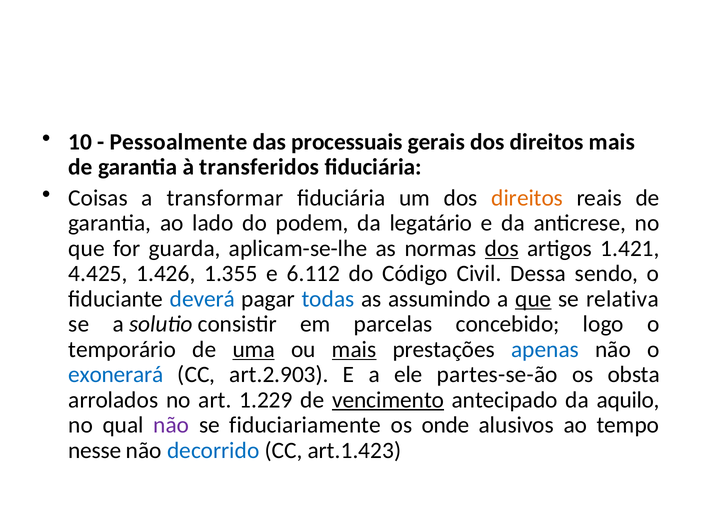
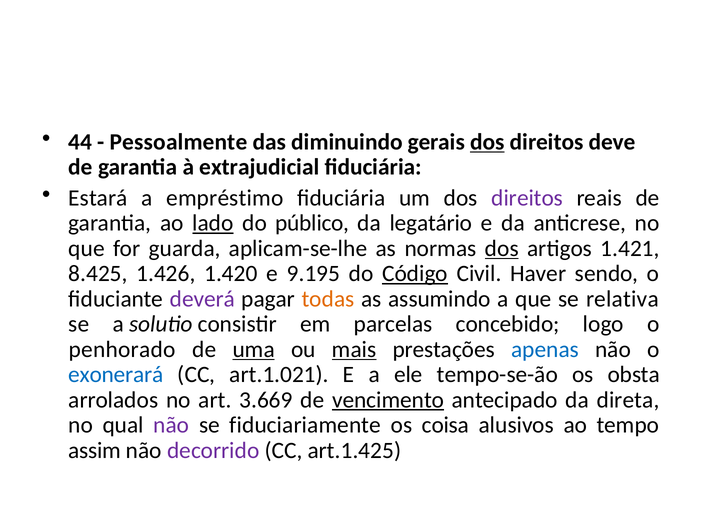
10: 10 -> 44
processuais: processuais -> diminuindo
dos at (487, 142) underline: none -> present
direitos mais: mais -> deve
transferidos: transferidos -> extrajudicial
Coisas: Coisas -> Estará
transformar: transformar -> empréstimo
direitos at (527, 198) colour: orange -> purple
lado underline: none -> present
podem: podem -> público
4.425: 4.425 -> 8.425
1.355: 1.355 -> 1.420
6.112: 6.112 -> 9.195
Código underline: none -> present
Dessa: Dessa -> Haver
deverá colour: blue -> purple
todas colour: blue -> orange
que at (533, 299) underline: present -> none
temporário: temporário -> penhorado
art.2.903: art.2.903 -> art.1.021
partes-se-ão: partes-se-ão -> tempo-se-ão
1.229: 1.229 -> 3.669
aquilo: aquilo -> direta
onde: onde -> coisa
nesse: nesse -> assim
decorrido colour: blue -> purple
art.1.423: art.1.423 -> art.1.425
